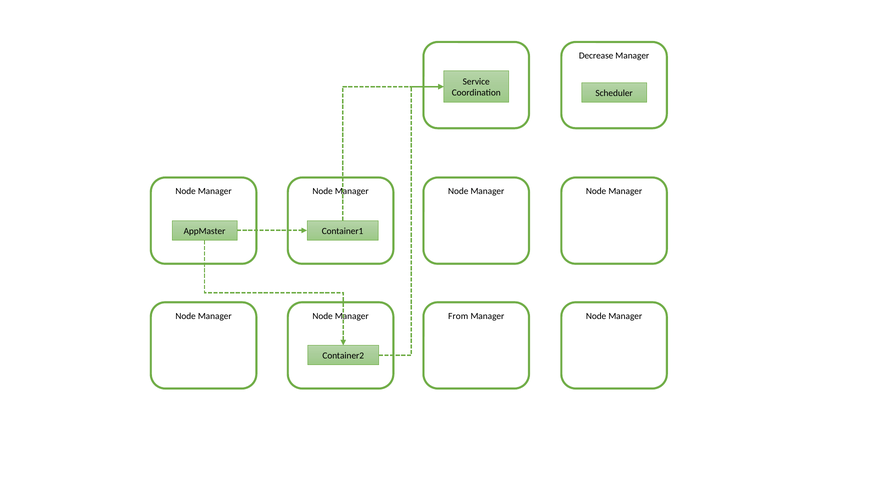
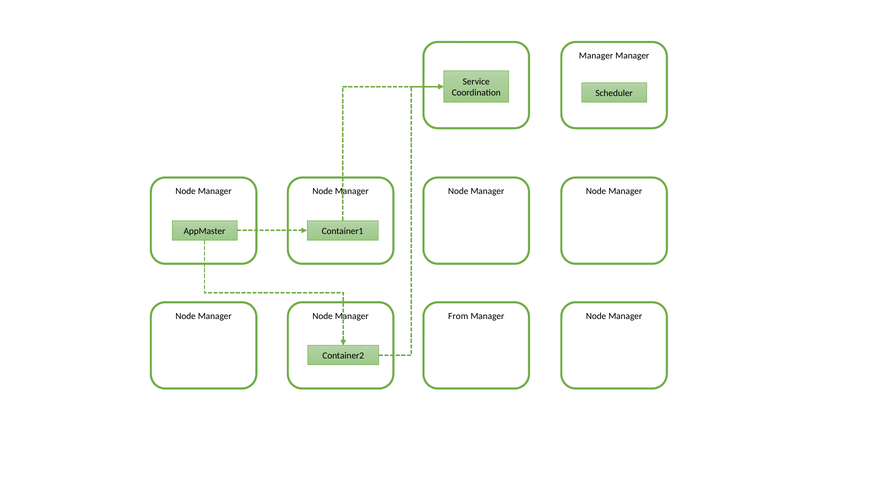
Decrease at (596, 56): Decrease -> Manager
